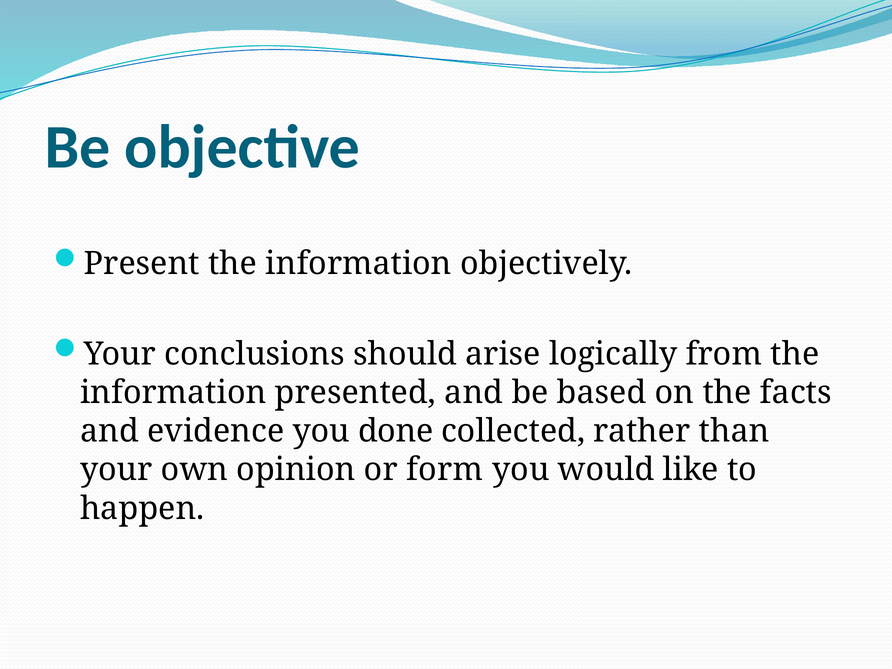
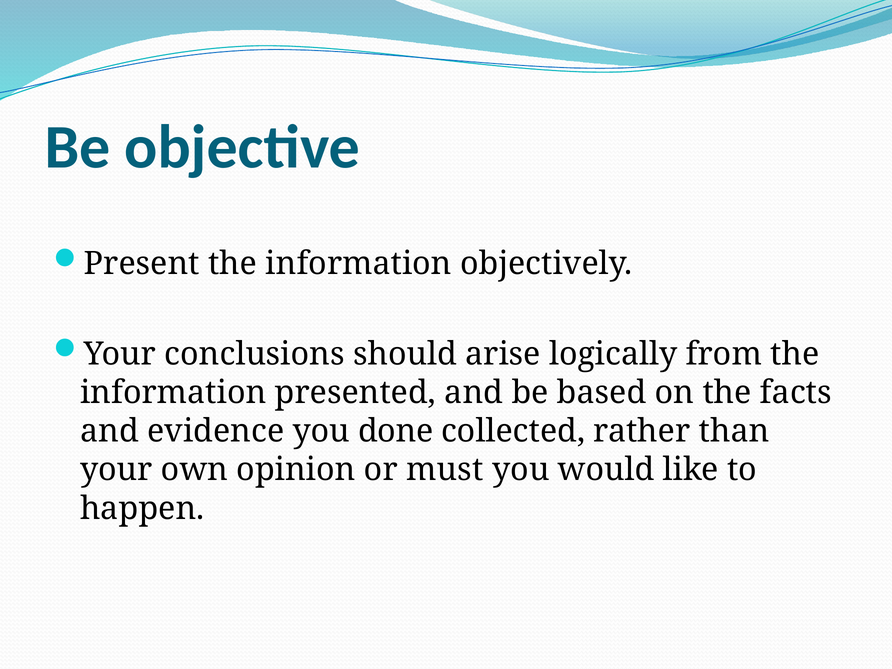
form: form -> must
